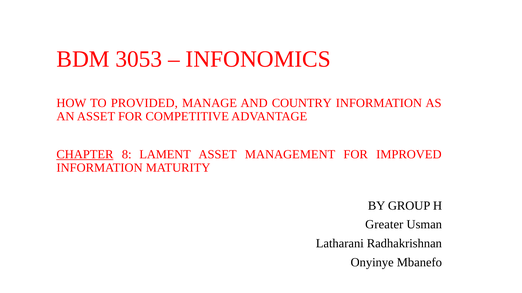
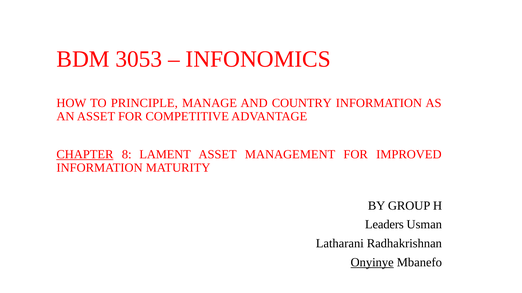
PROVIDED: PROVIDED -> PRINCIPLE
Greater: Greater -> Leaders
Onyinye underline: none -> present
